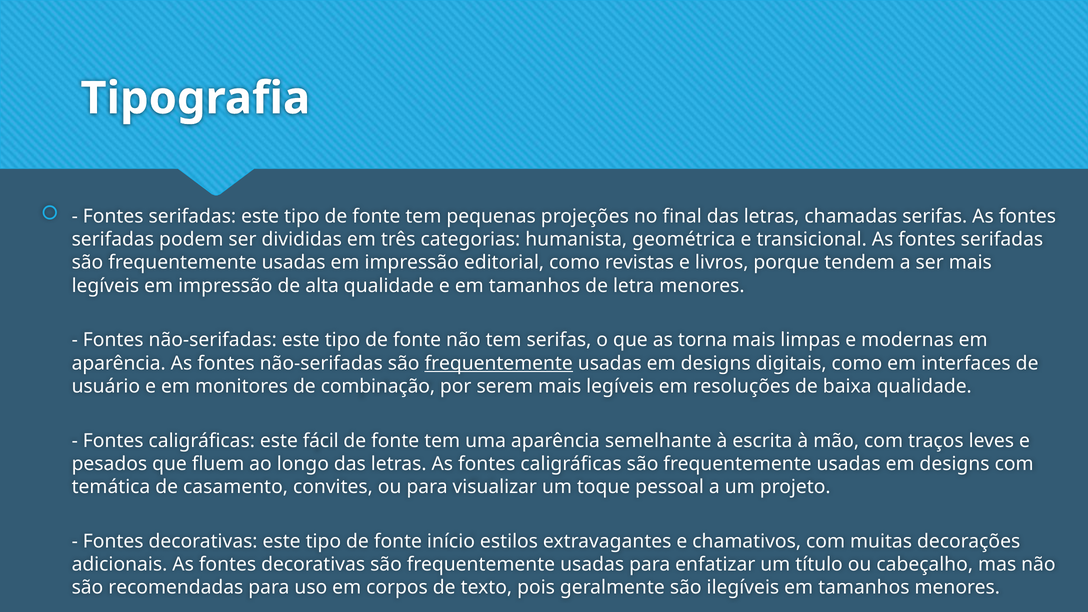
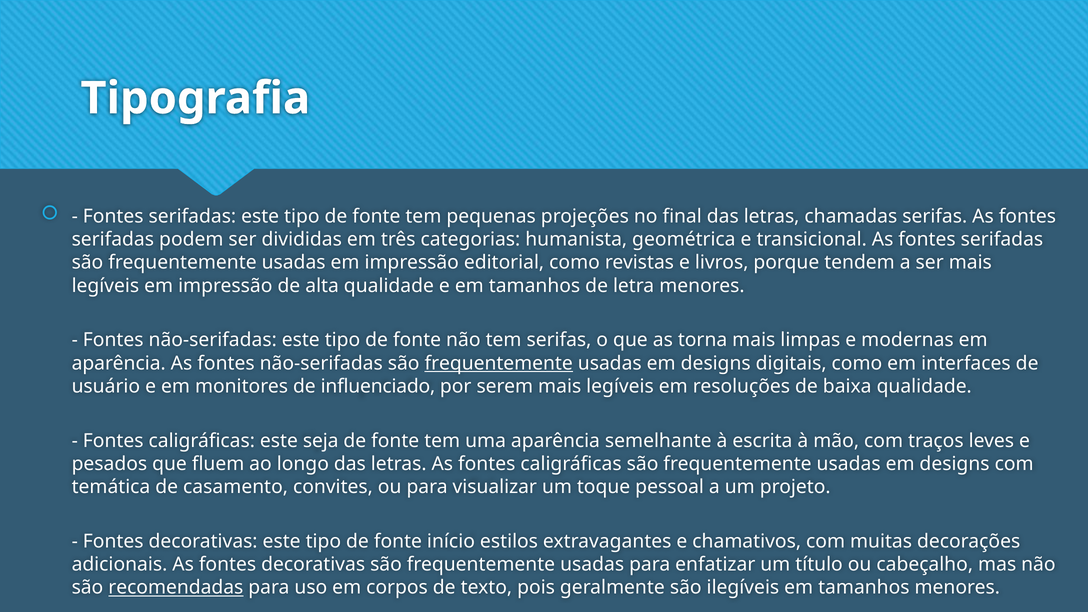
combinação: combinação -> influenciado
fácil: fácil -> seja
recomendadas underline: none -> present
